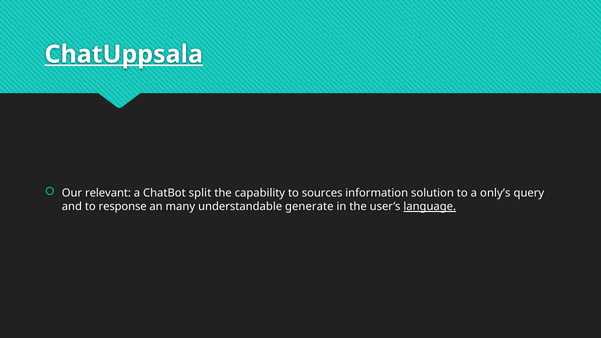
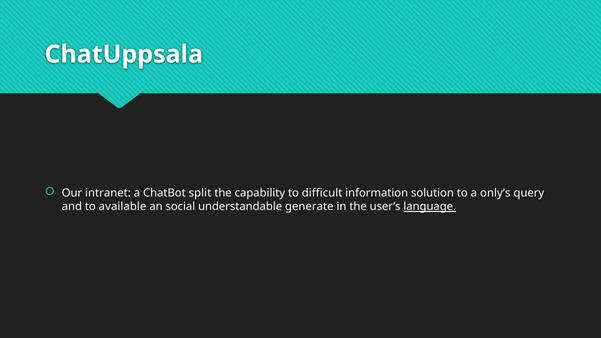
ChatUppsala underline: present -> none
relevant: relevant -> intranet
sources: sources -> difficult
response: response -> available
many: many -> social
